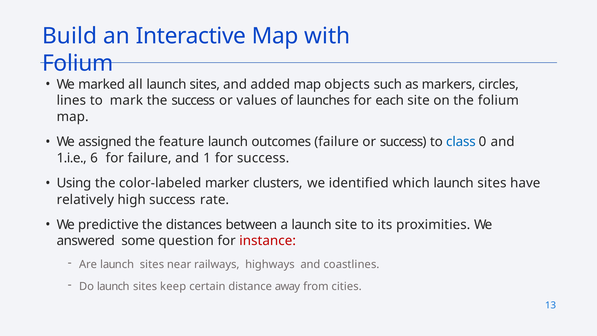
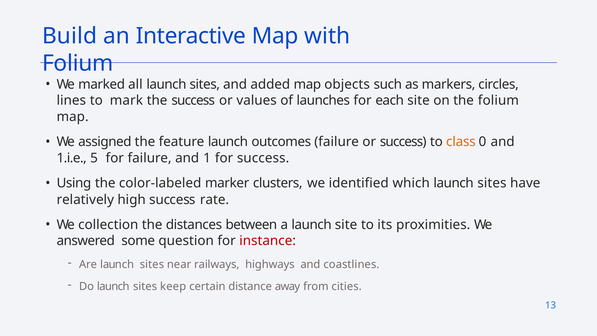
class colour: blue -> orange
6: 6 -> 5
predictive: predictive -> collection
